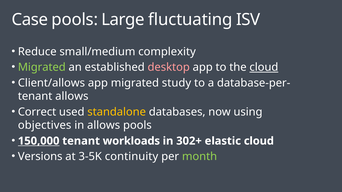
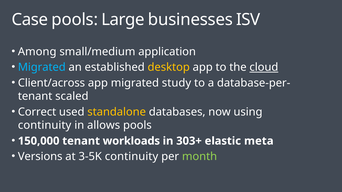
fluctuating: fluctuating -> businesses
Reduce: Reduce -> Among
complexity: complexity -> application
Migrated at (42, 67) colour: light green -> light blue
desktop colour: pink -> yellow
Client/allows: Client/allows -> Client/across
tenant allows: allows -> scaled
objectives at (45, 126): objectives -> continuity
150,000 underline: present -> none
302+: 302+ -> 303+
elastic cloud: cloud -> meta
